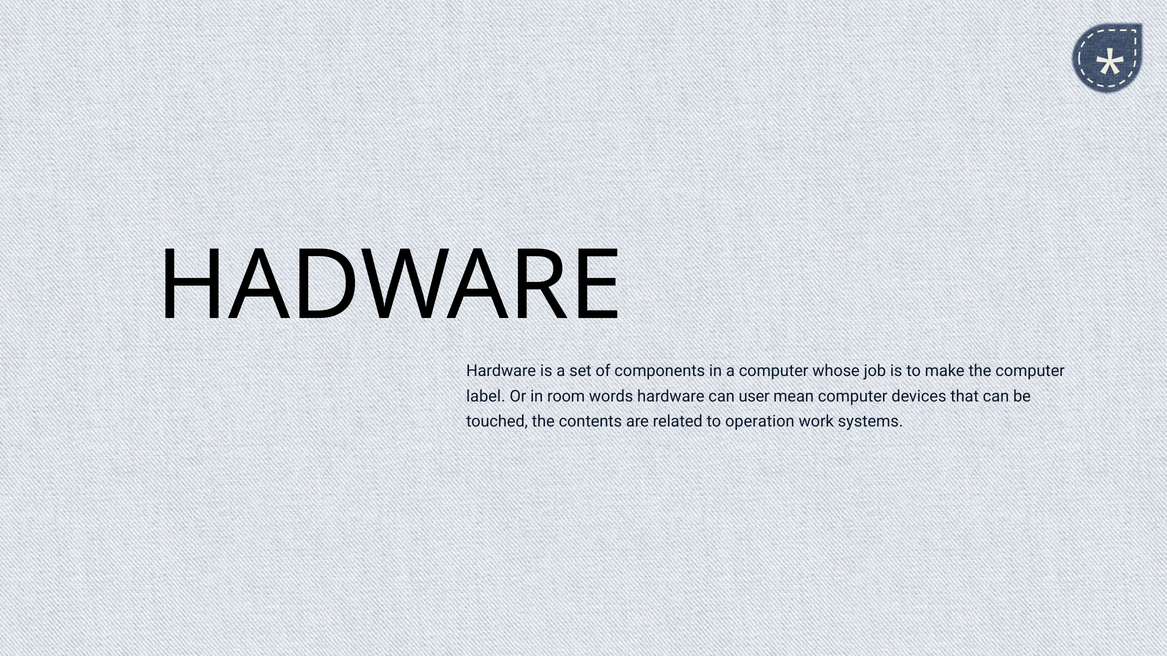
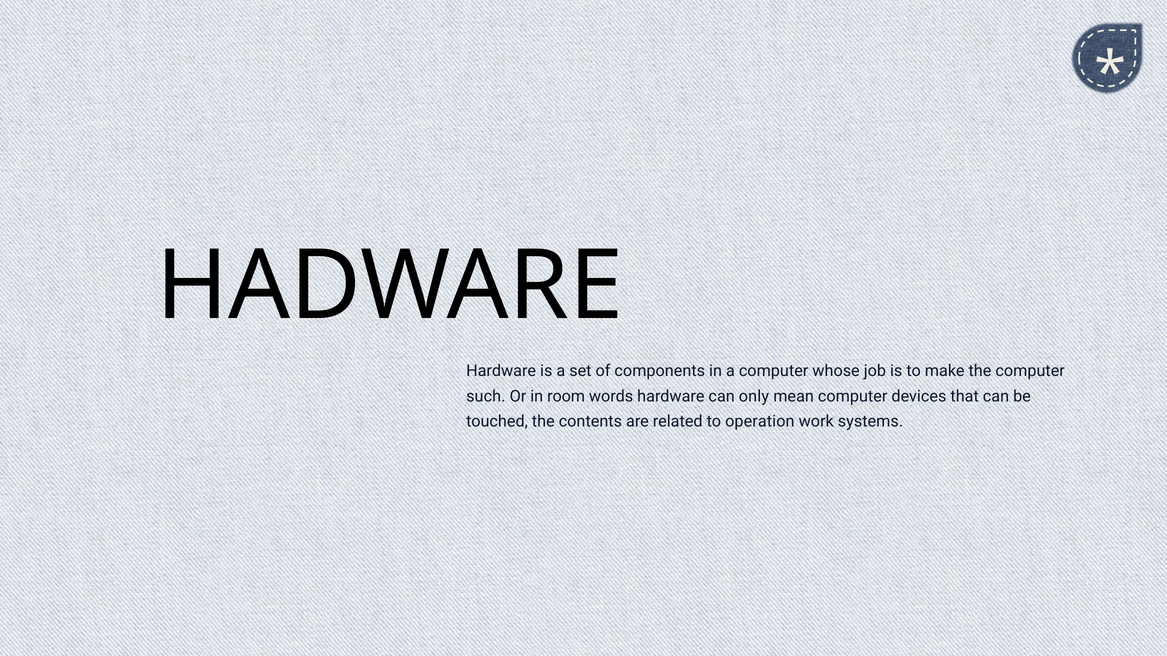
label: label -> such
user: user -> only
